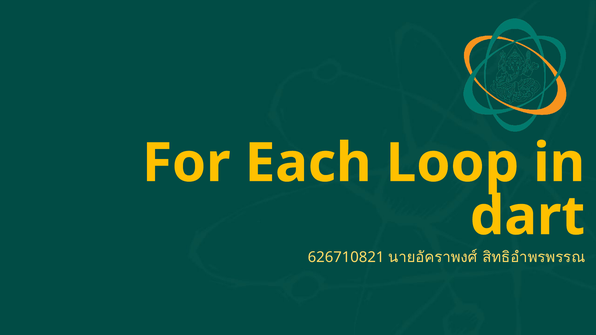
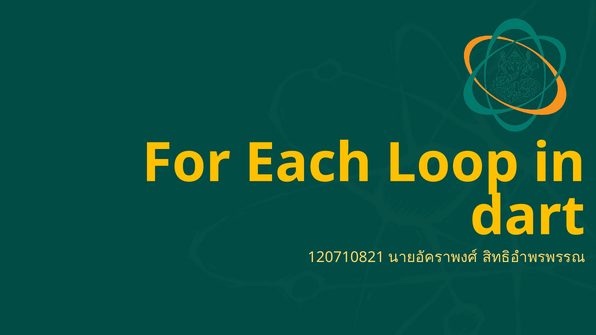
626710821: 626710821 -> 120710821
